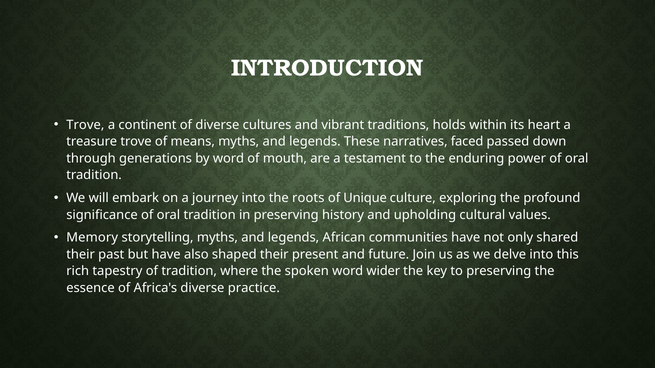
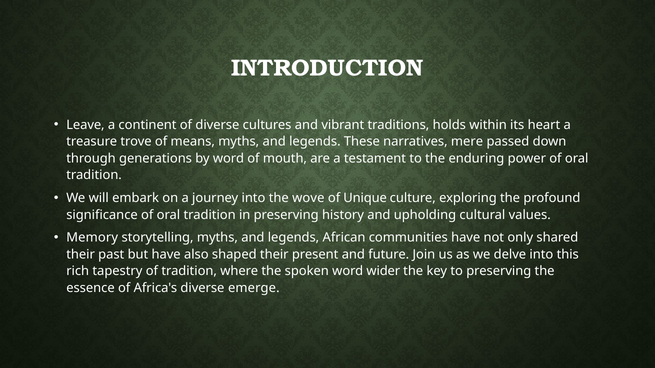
Trove at (85, 125): Trove -> Leave
faced: faced -> mere
roots: roots -> wove
practice: practice -> emerge
